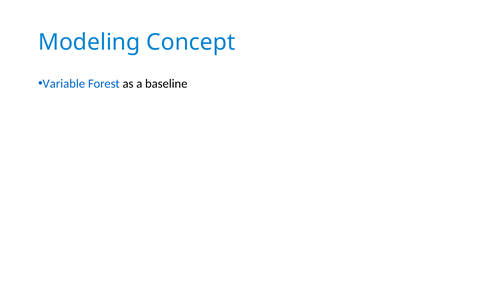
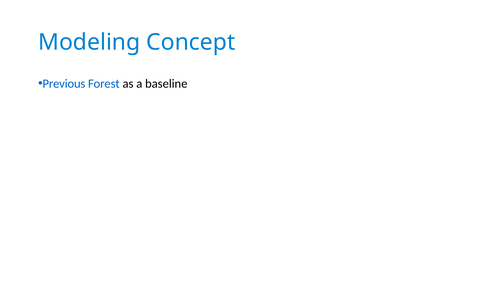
Variable: Variable -> Previous
